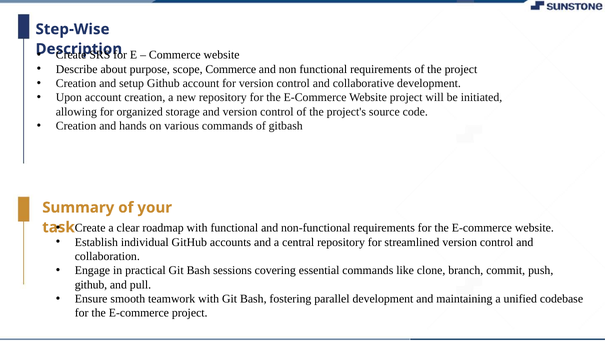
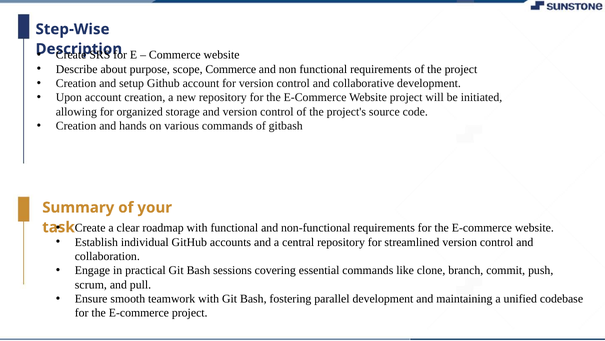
github at (91, 284): github -> scrum
